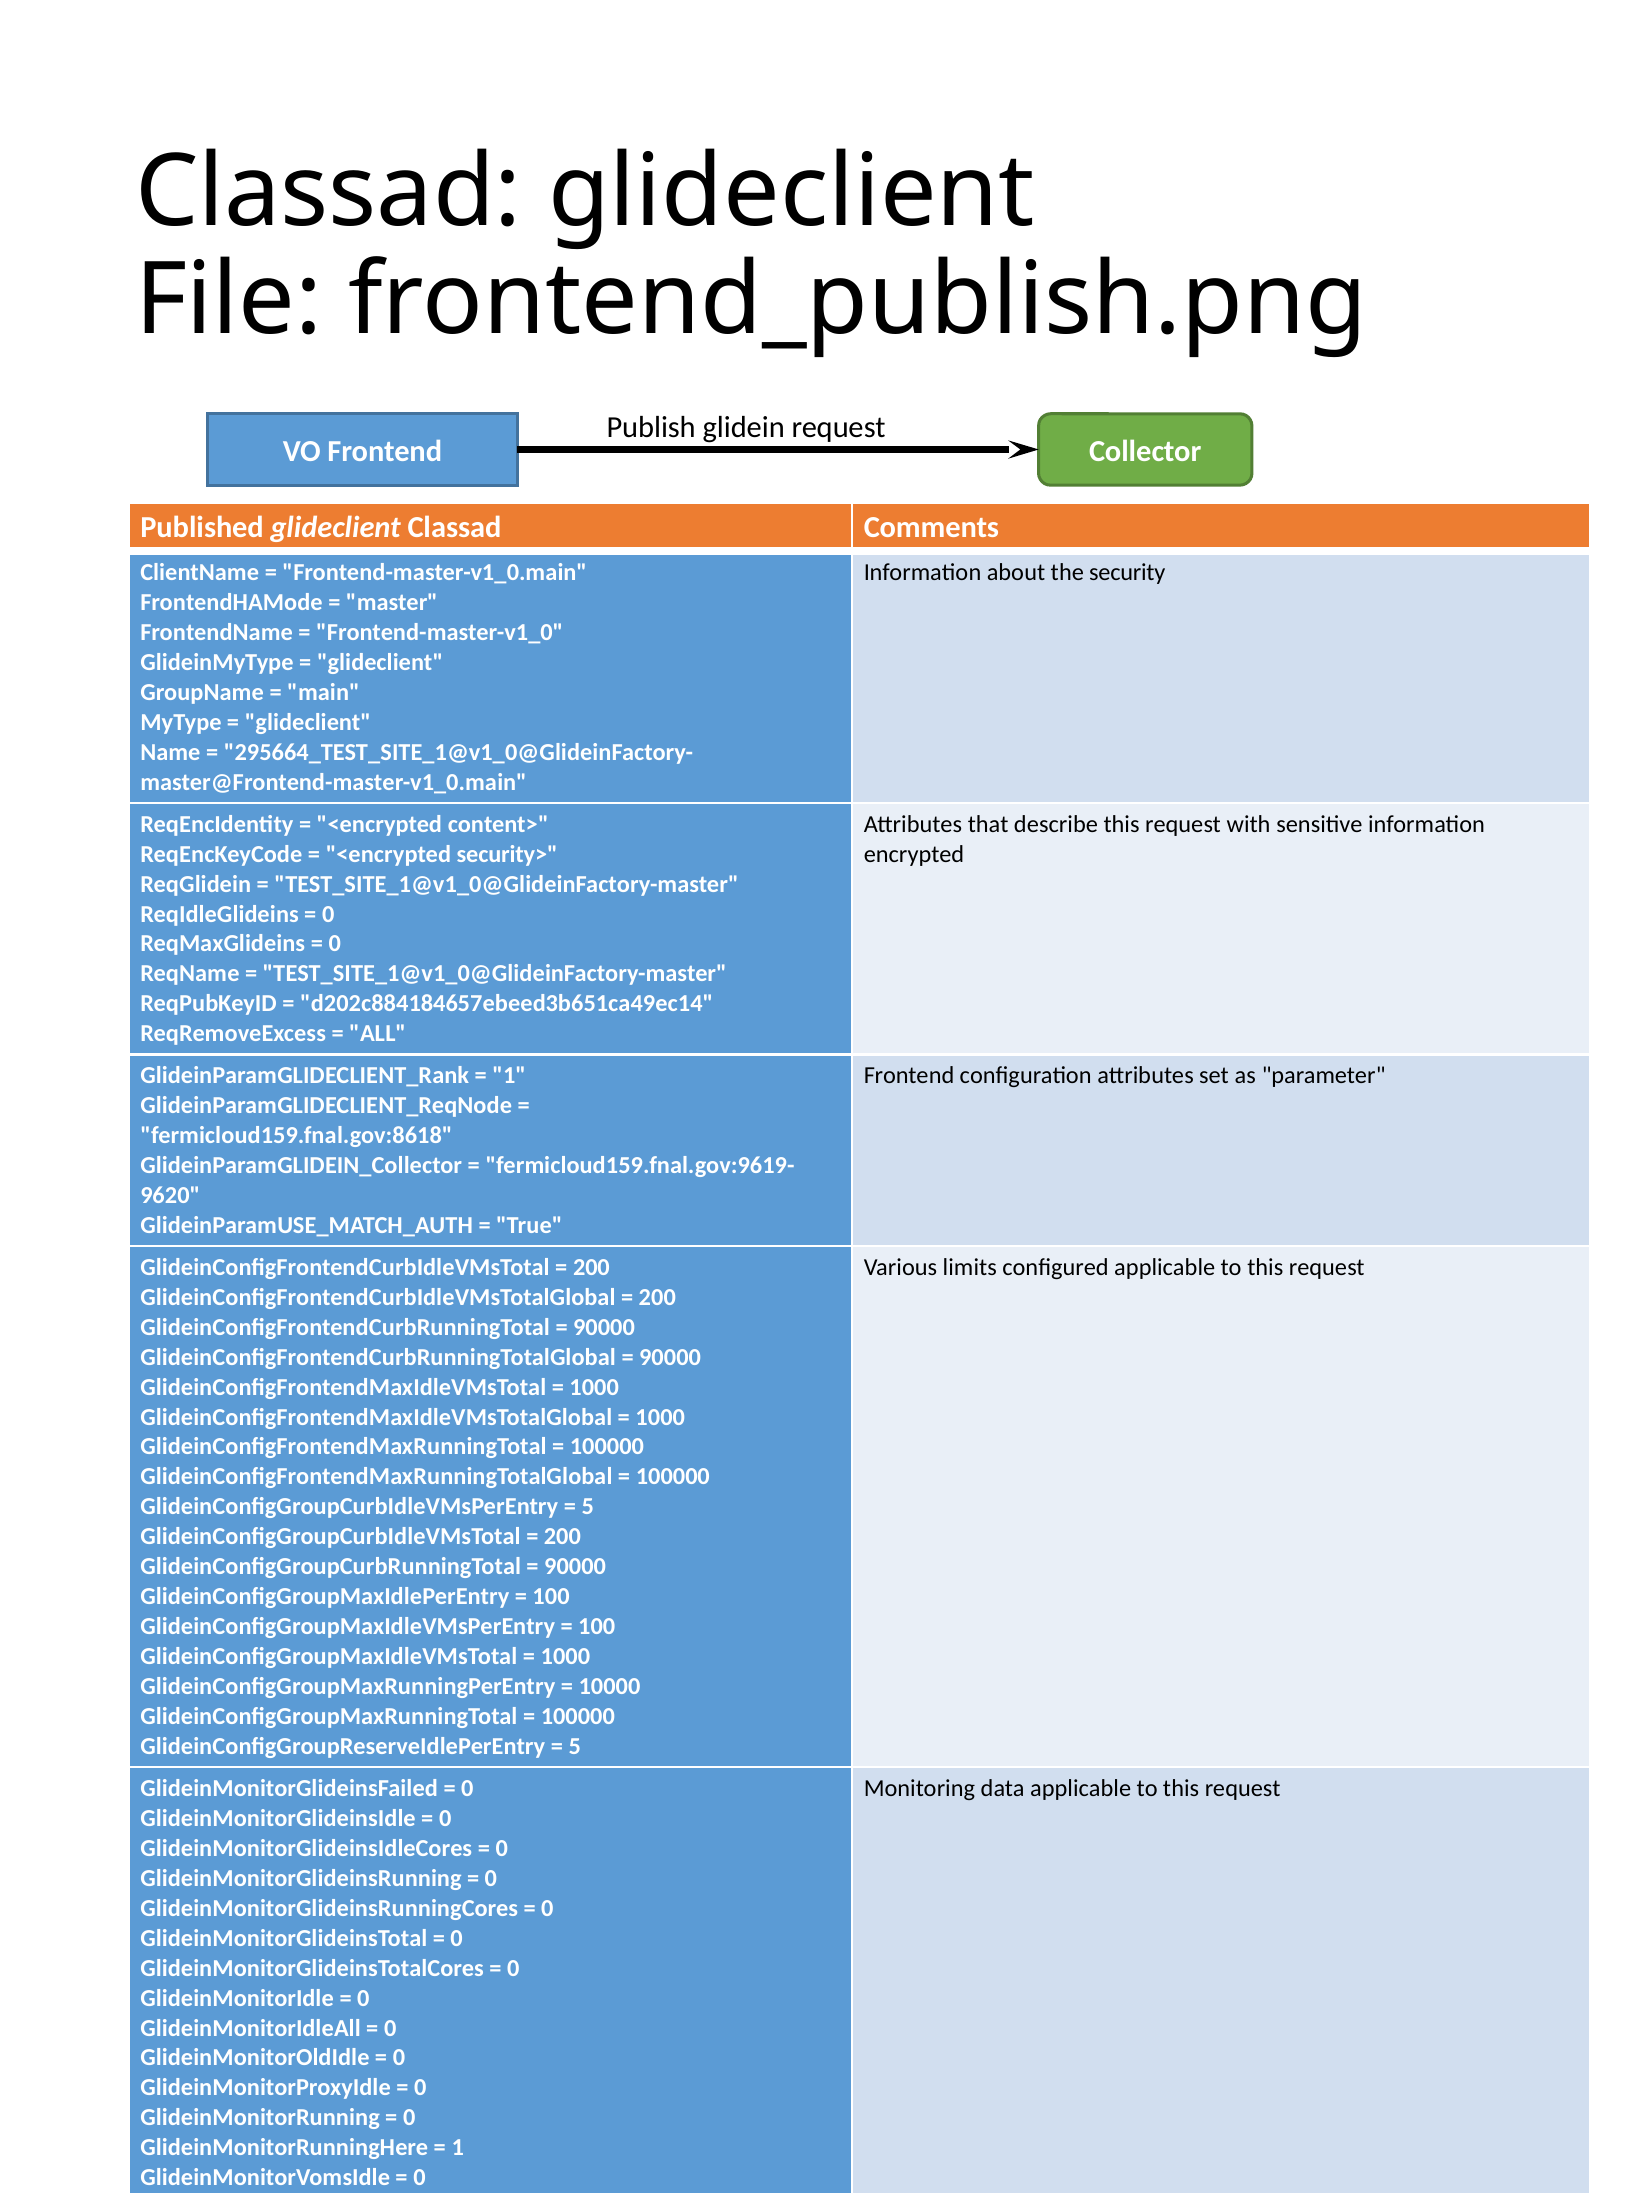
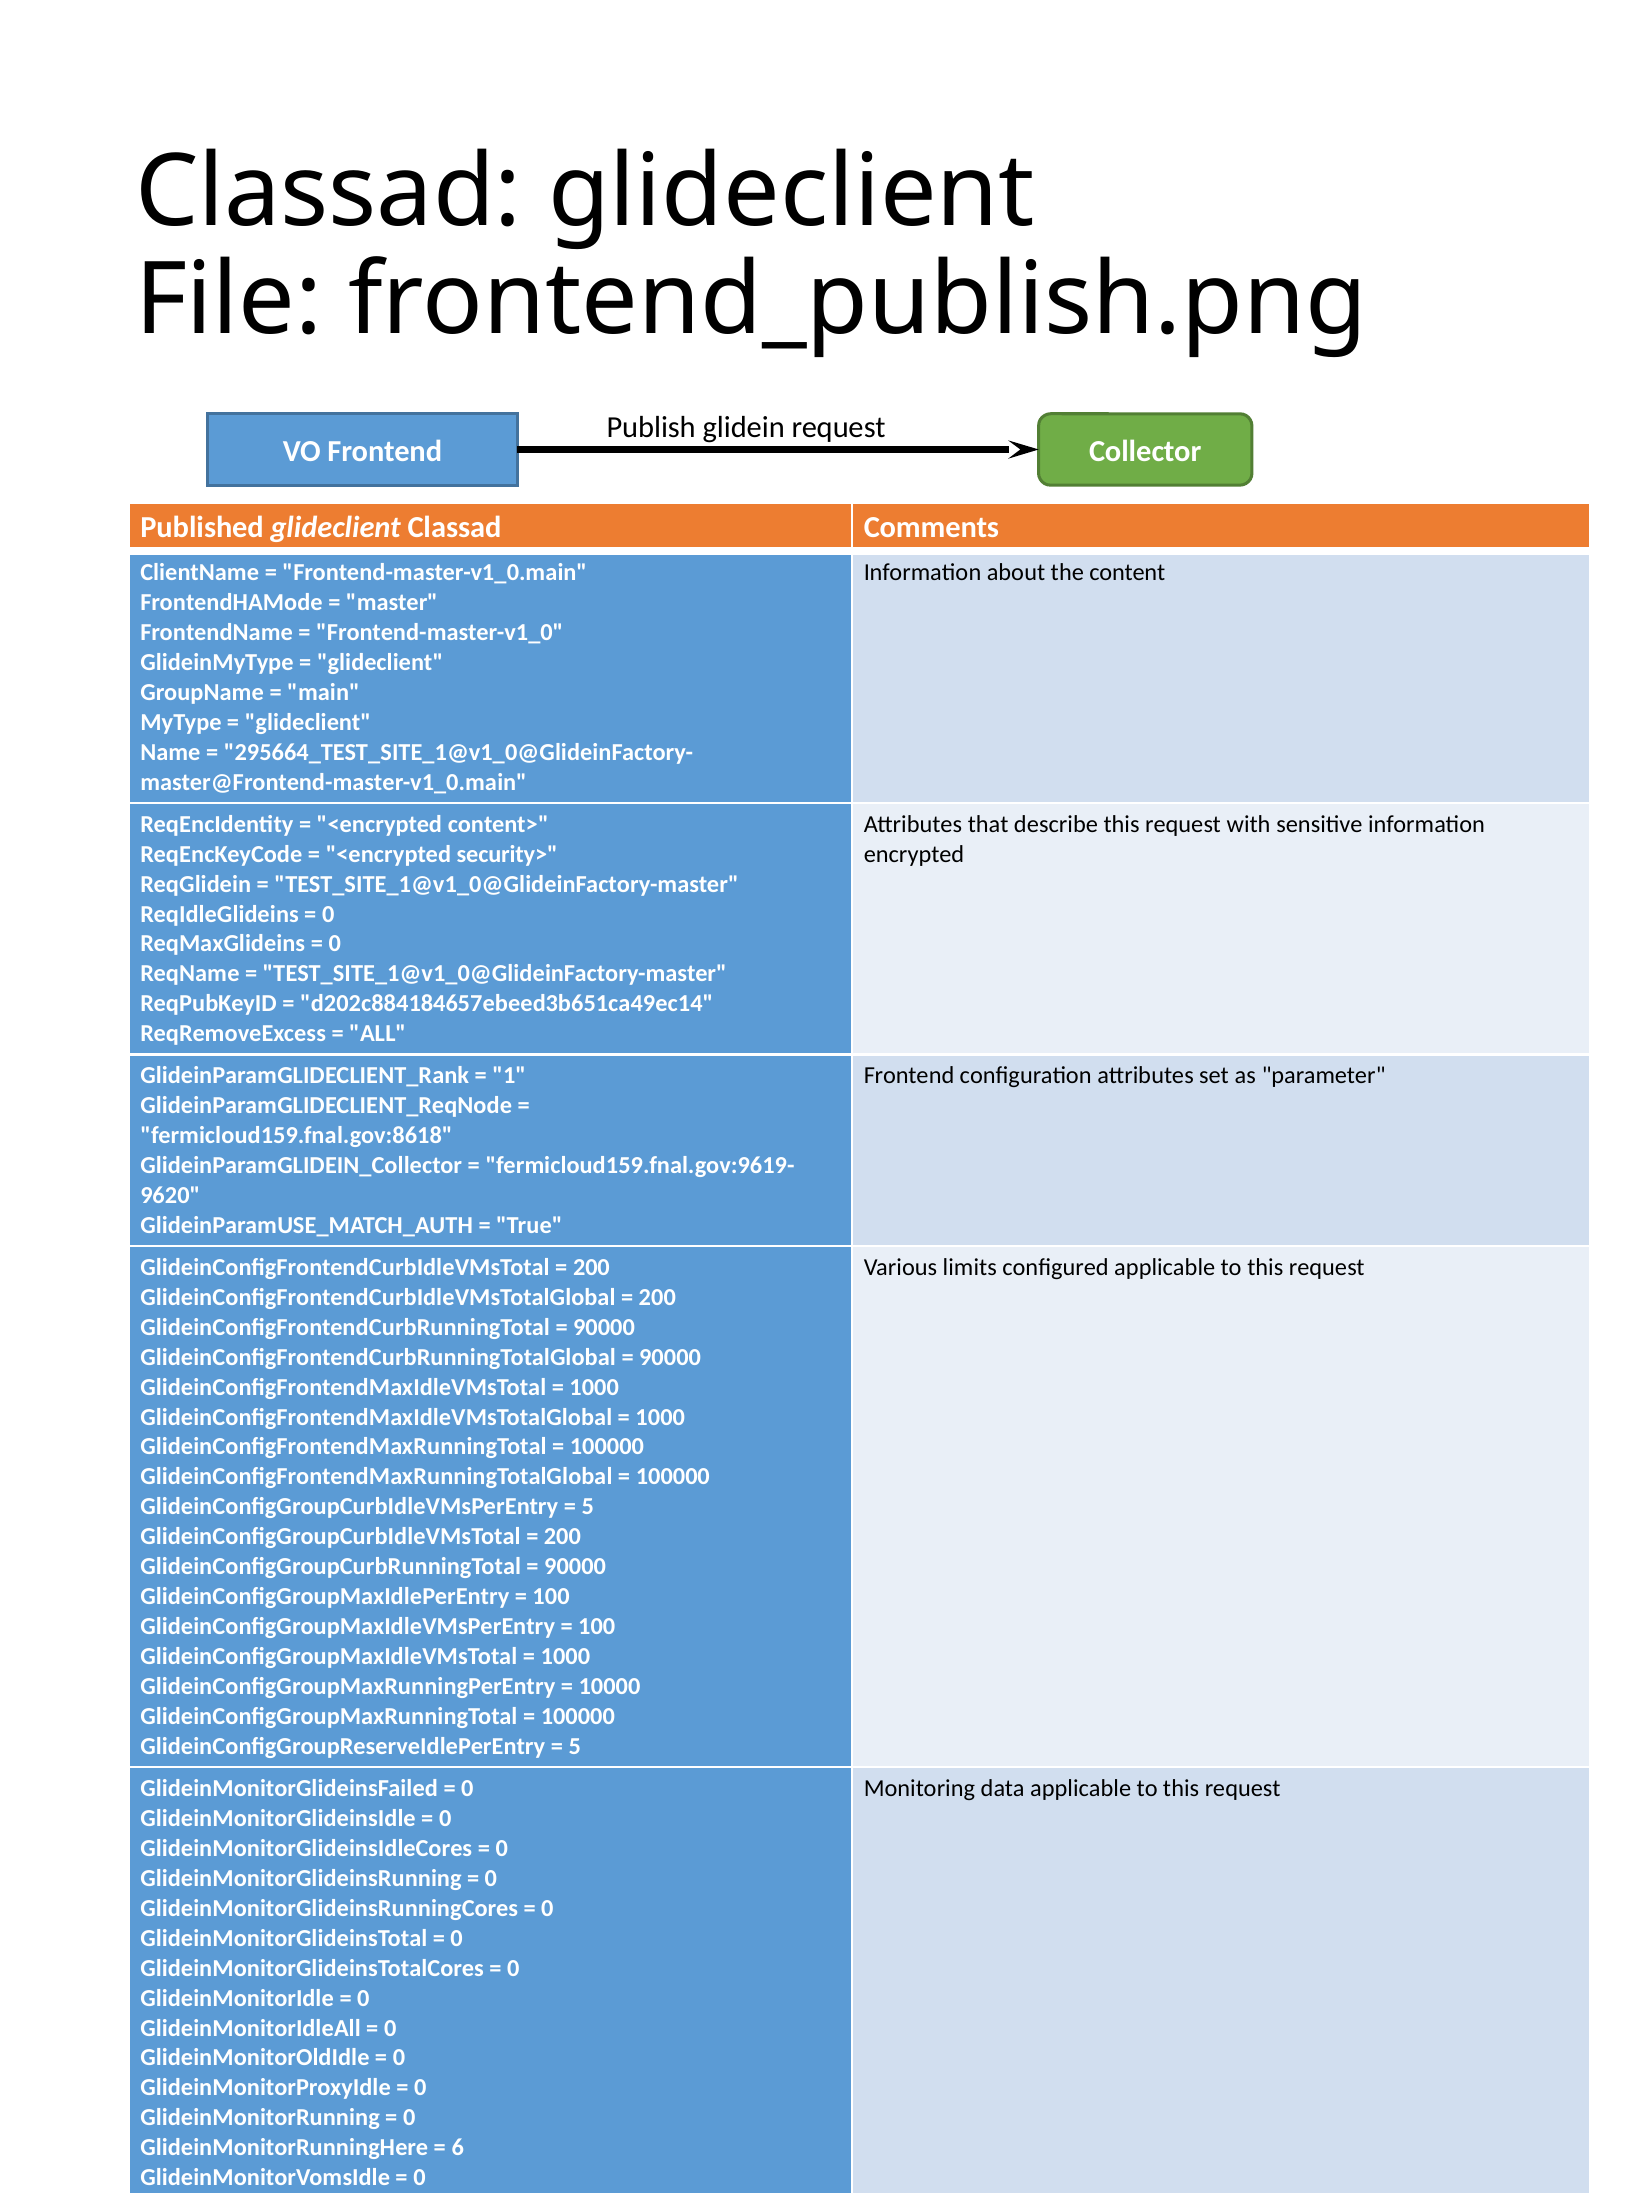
the security: security -> content
1 at (458, 2148): 1 -> 6
